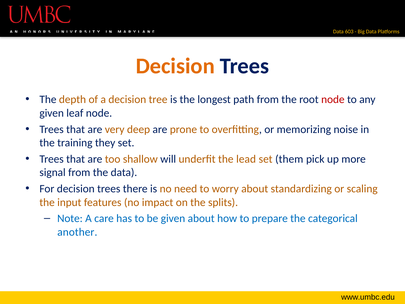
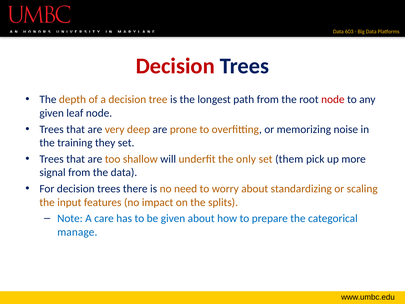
Decision at (175, 66) colour: orange -> red
lead: lead -> only
another: another -> manage
